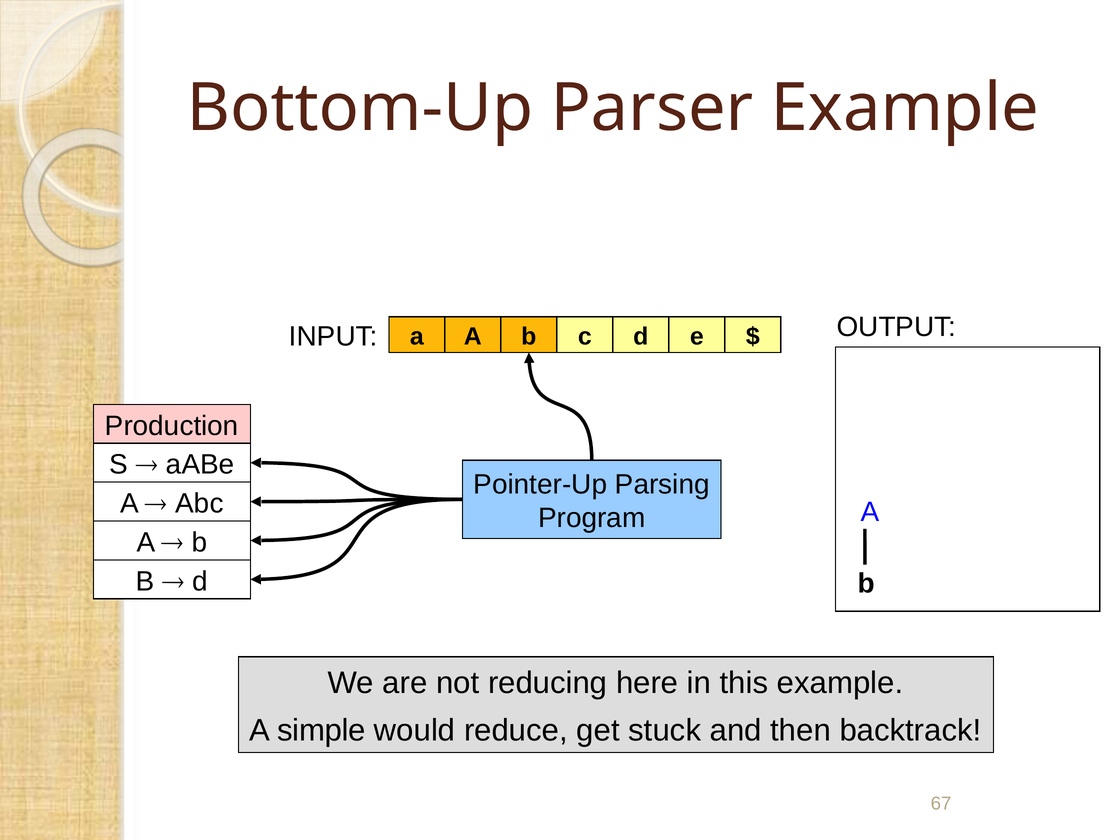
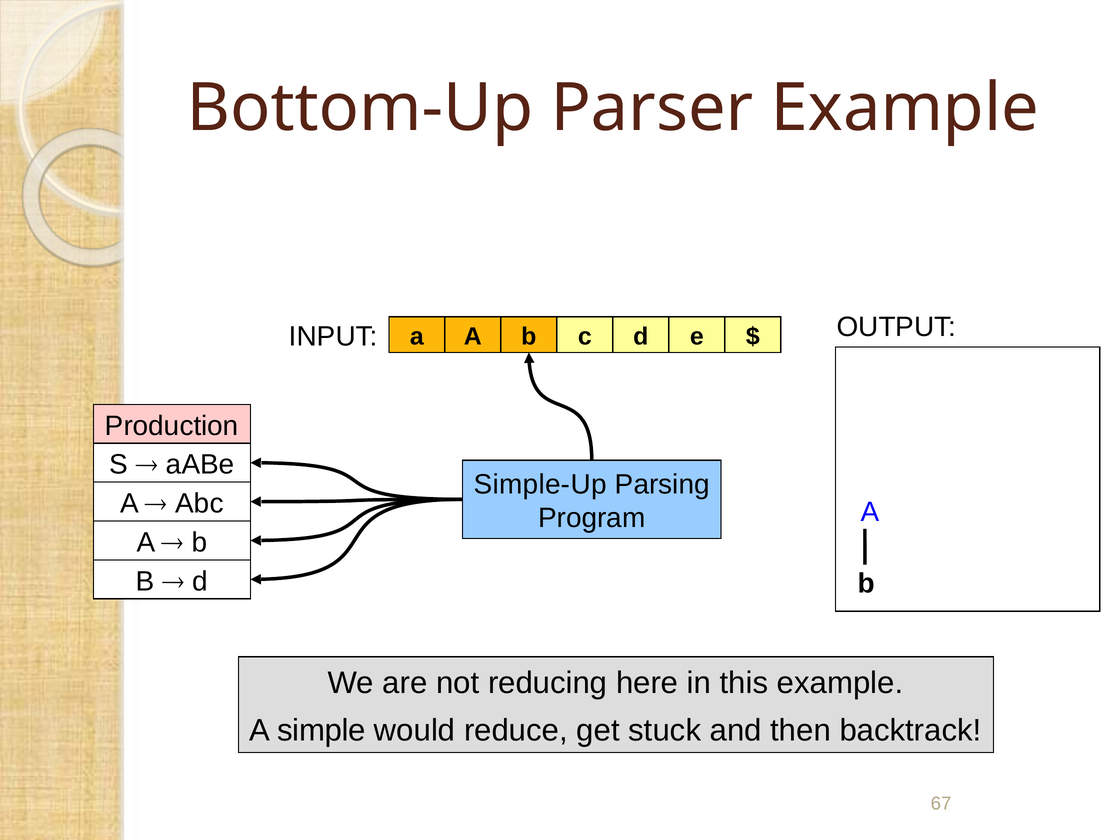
Pointer-Up: Pointer-Up -> Simple-Up
